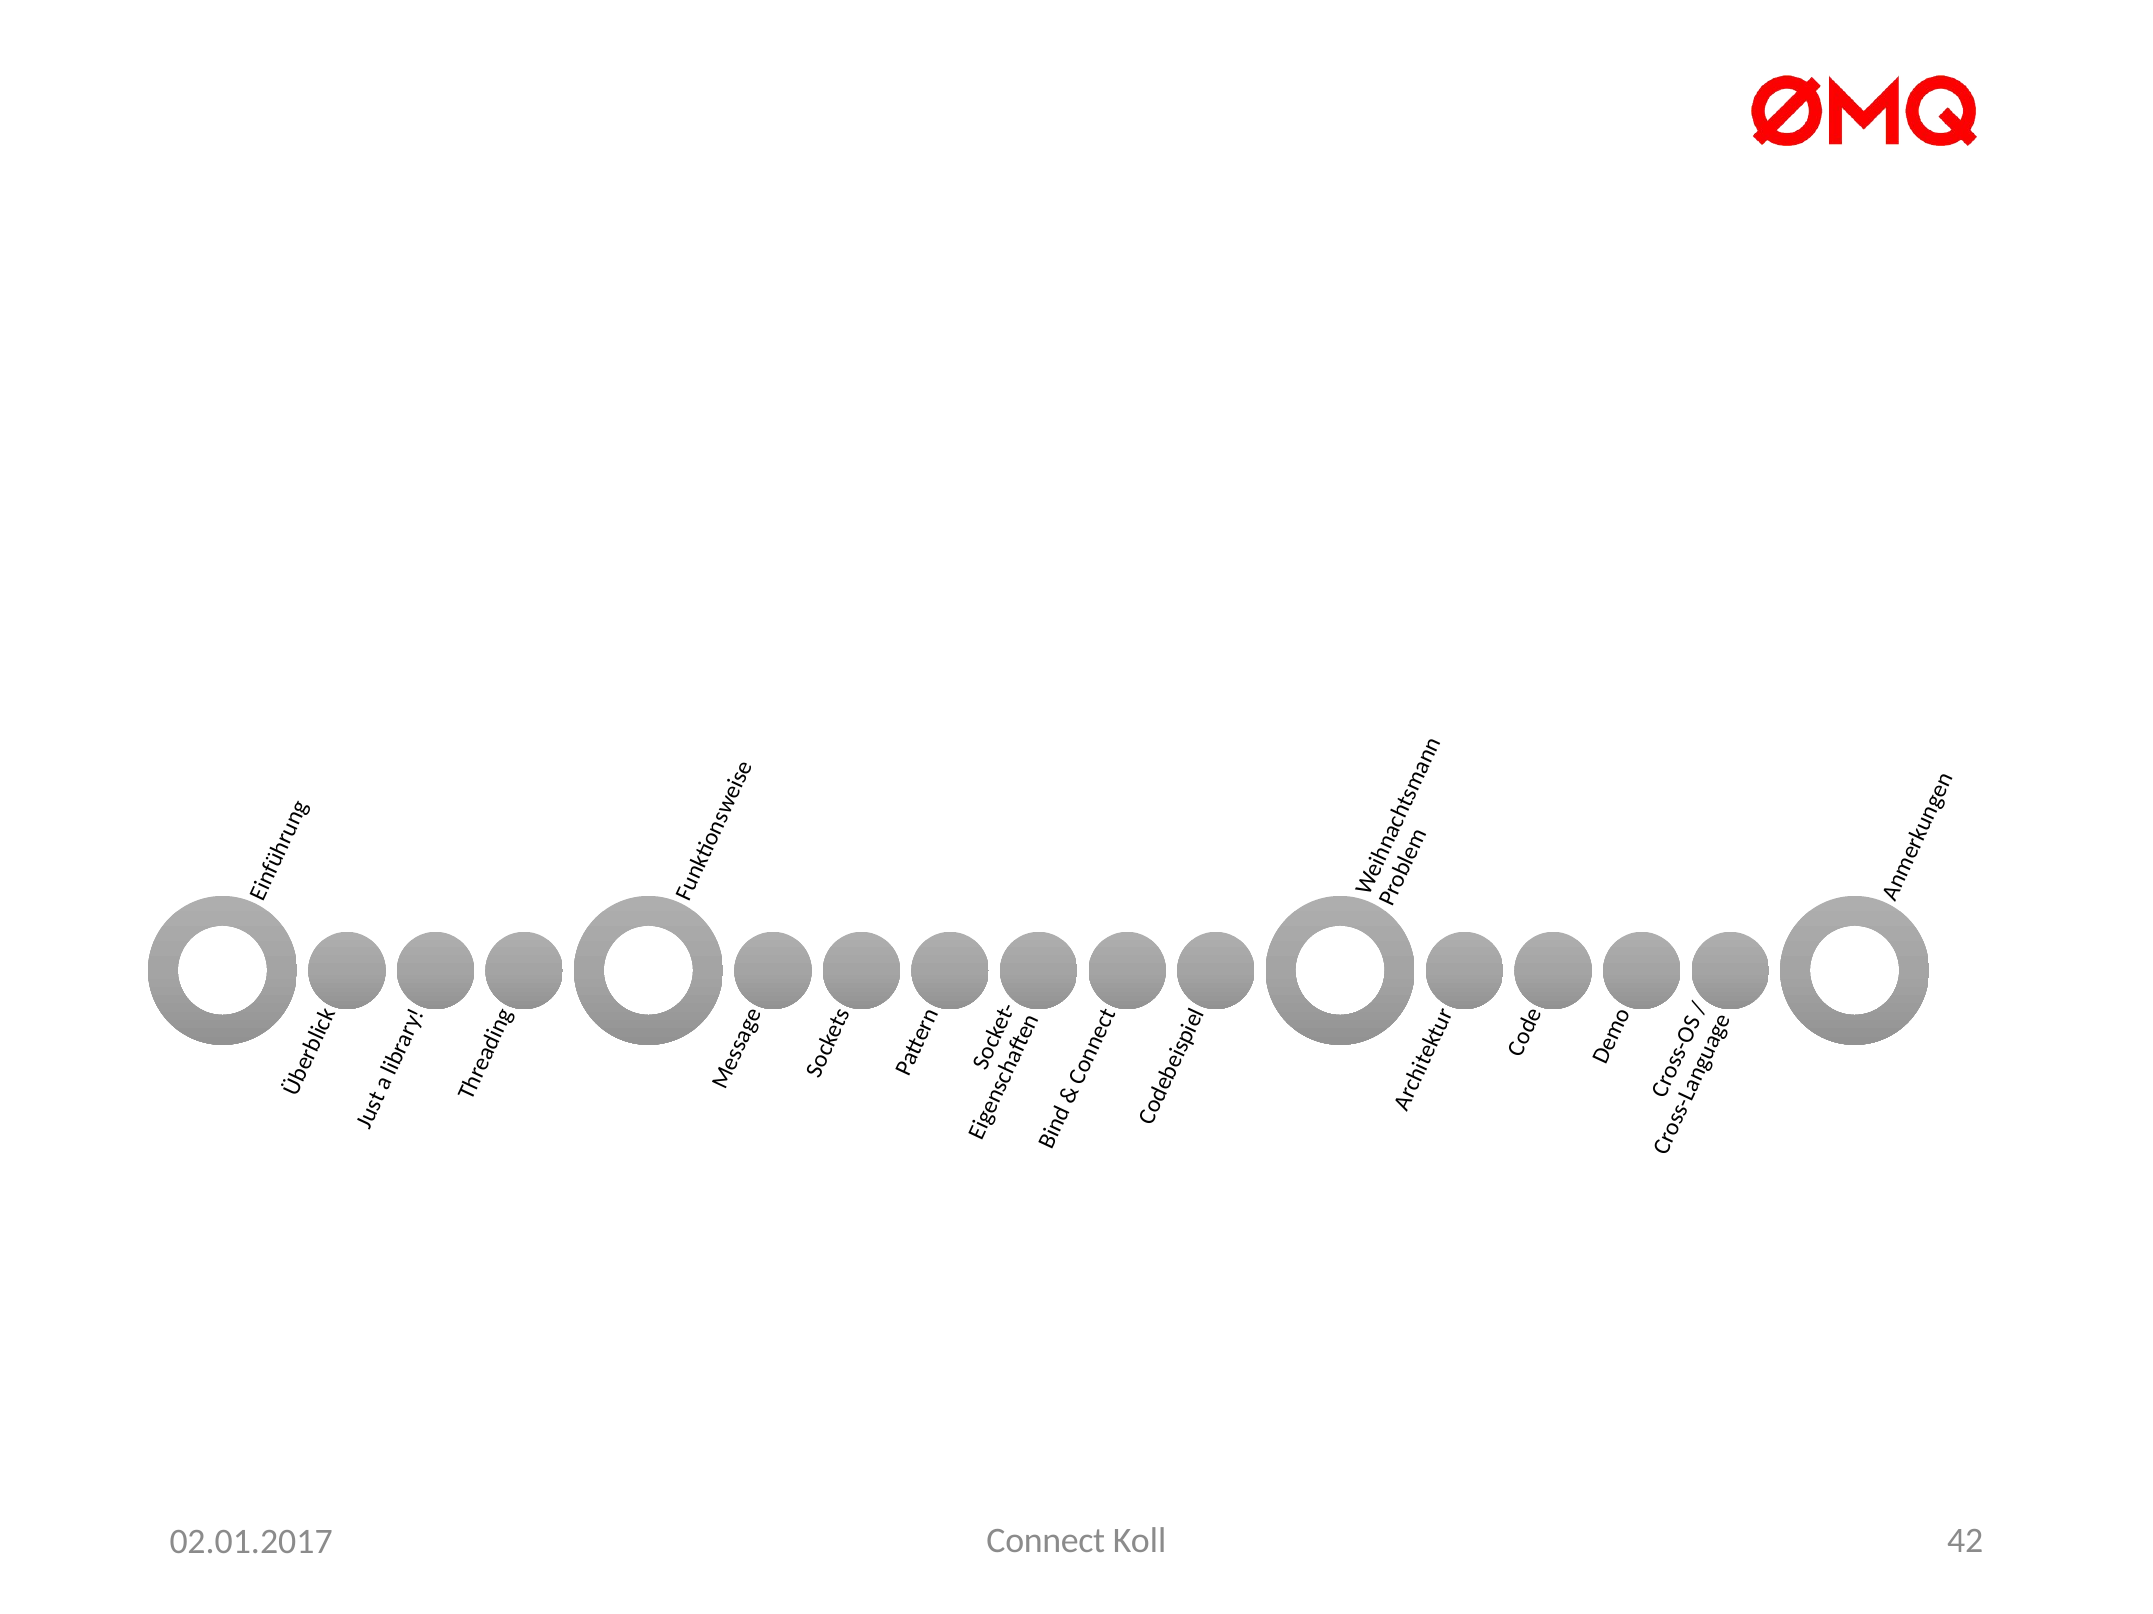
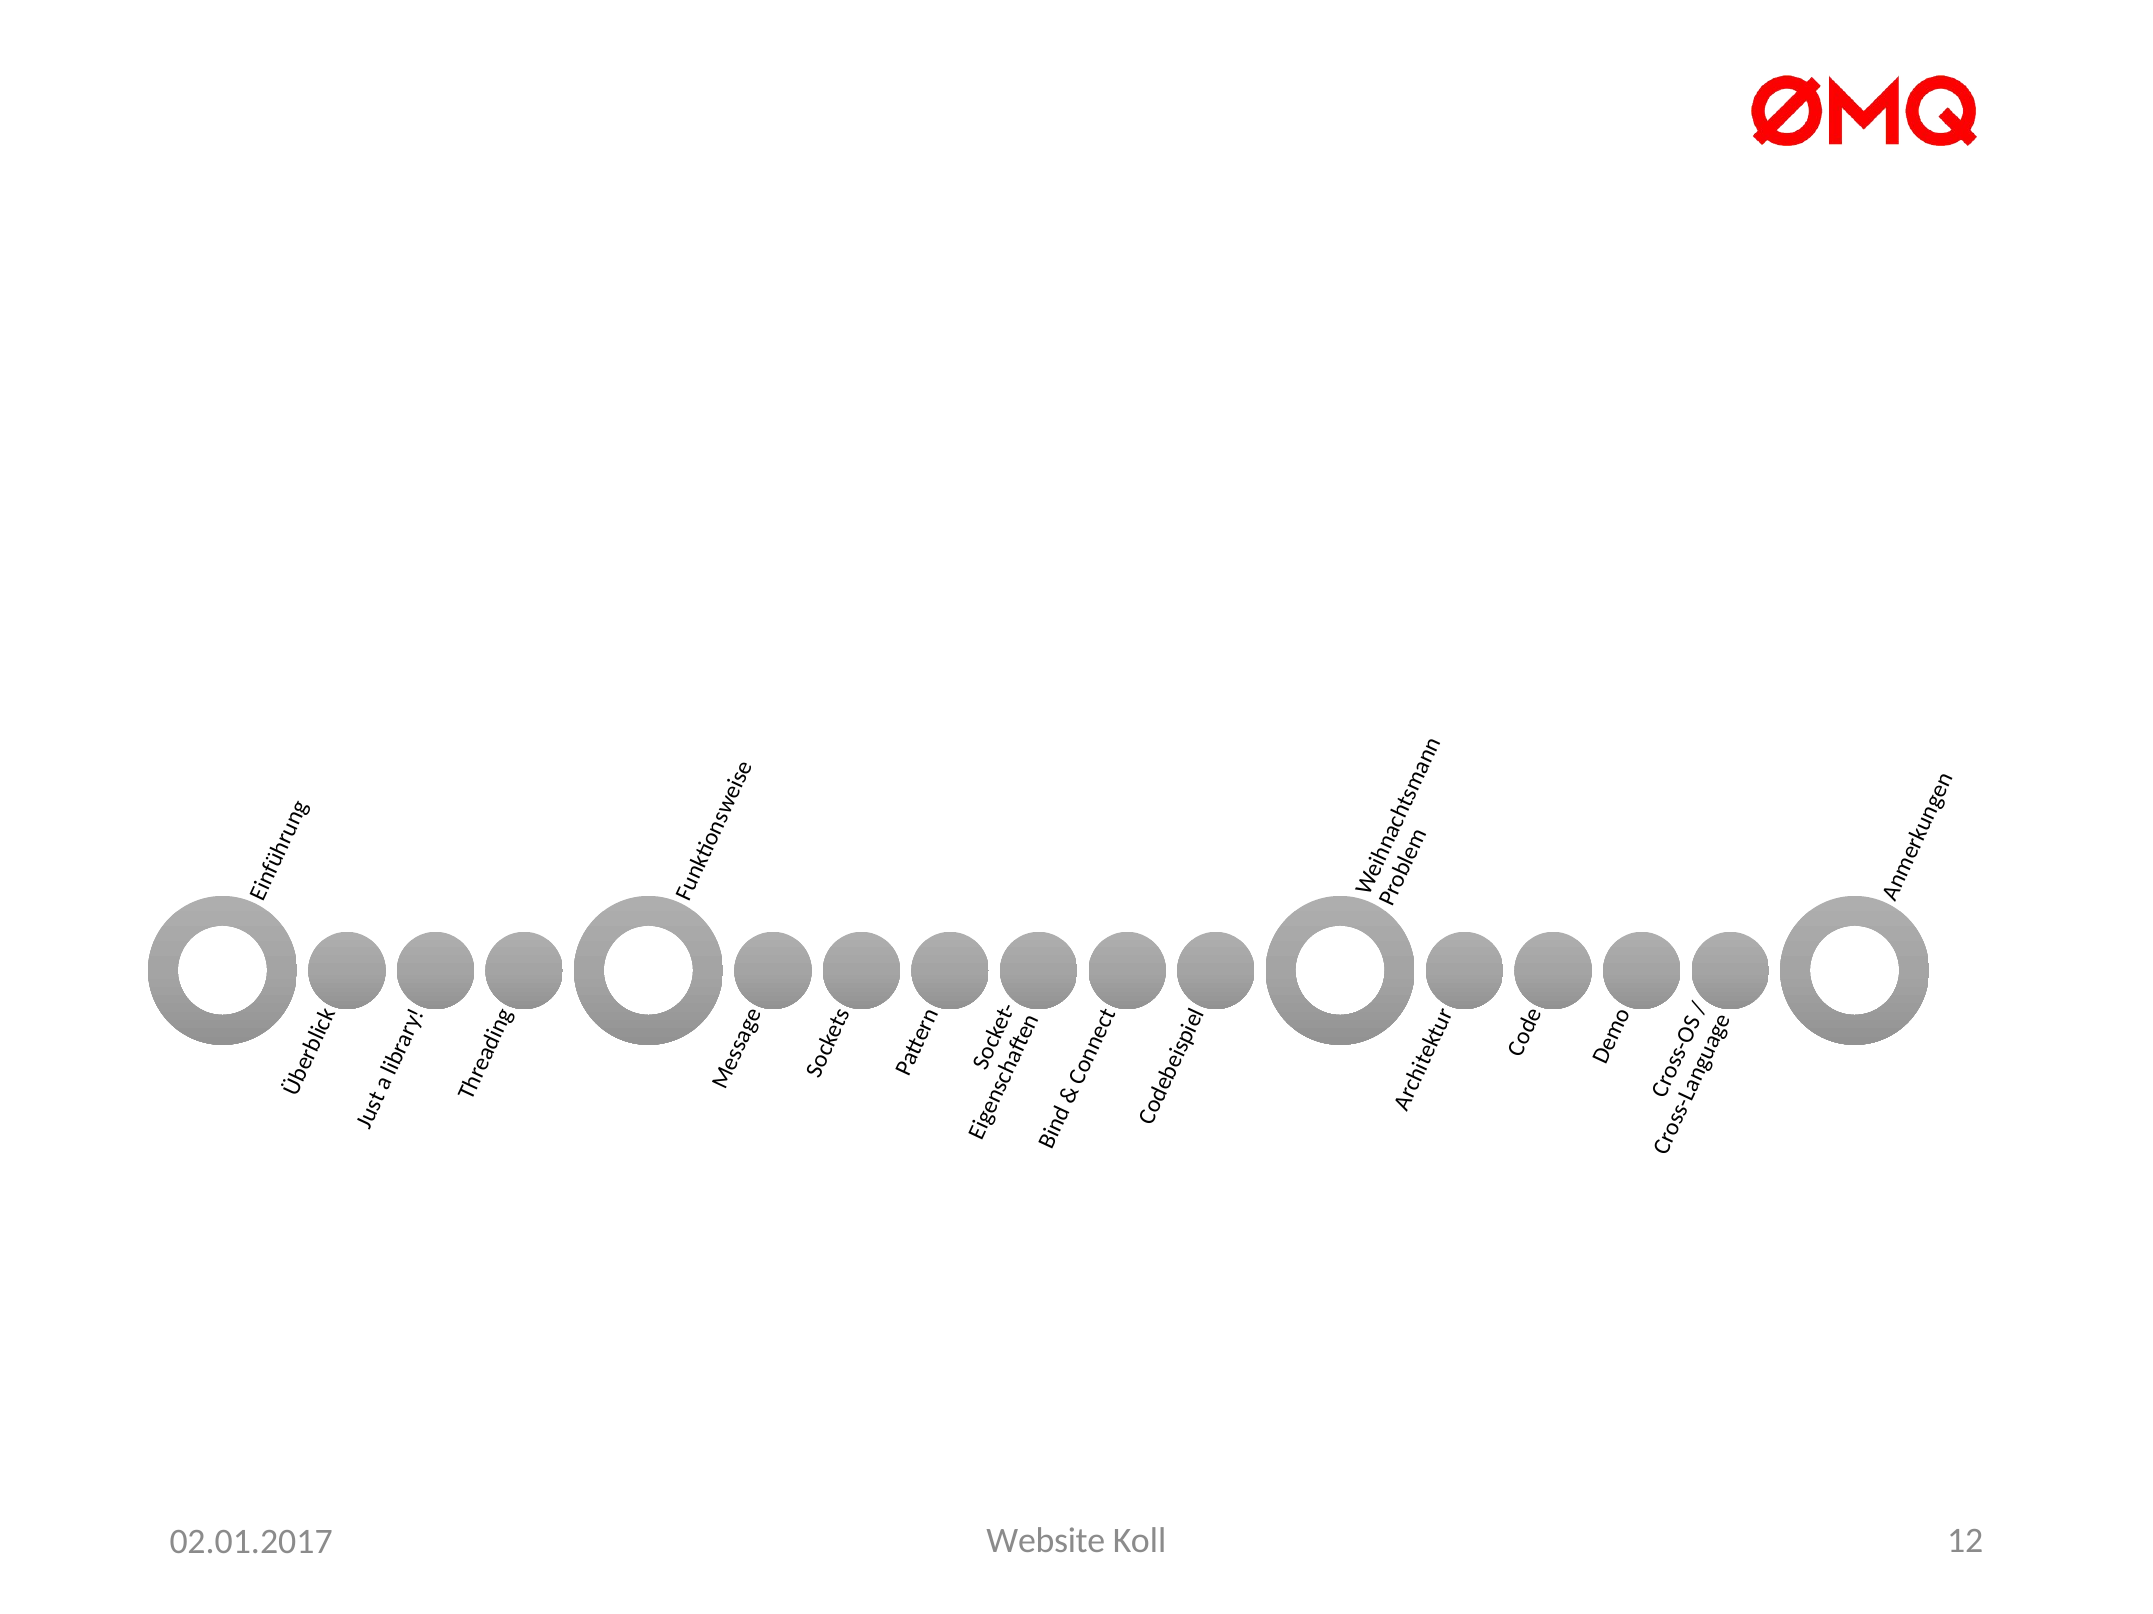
Connect: Connect -> Website
42: 42 -> 12
